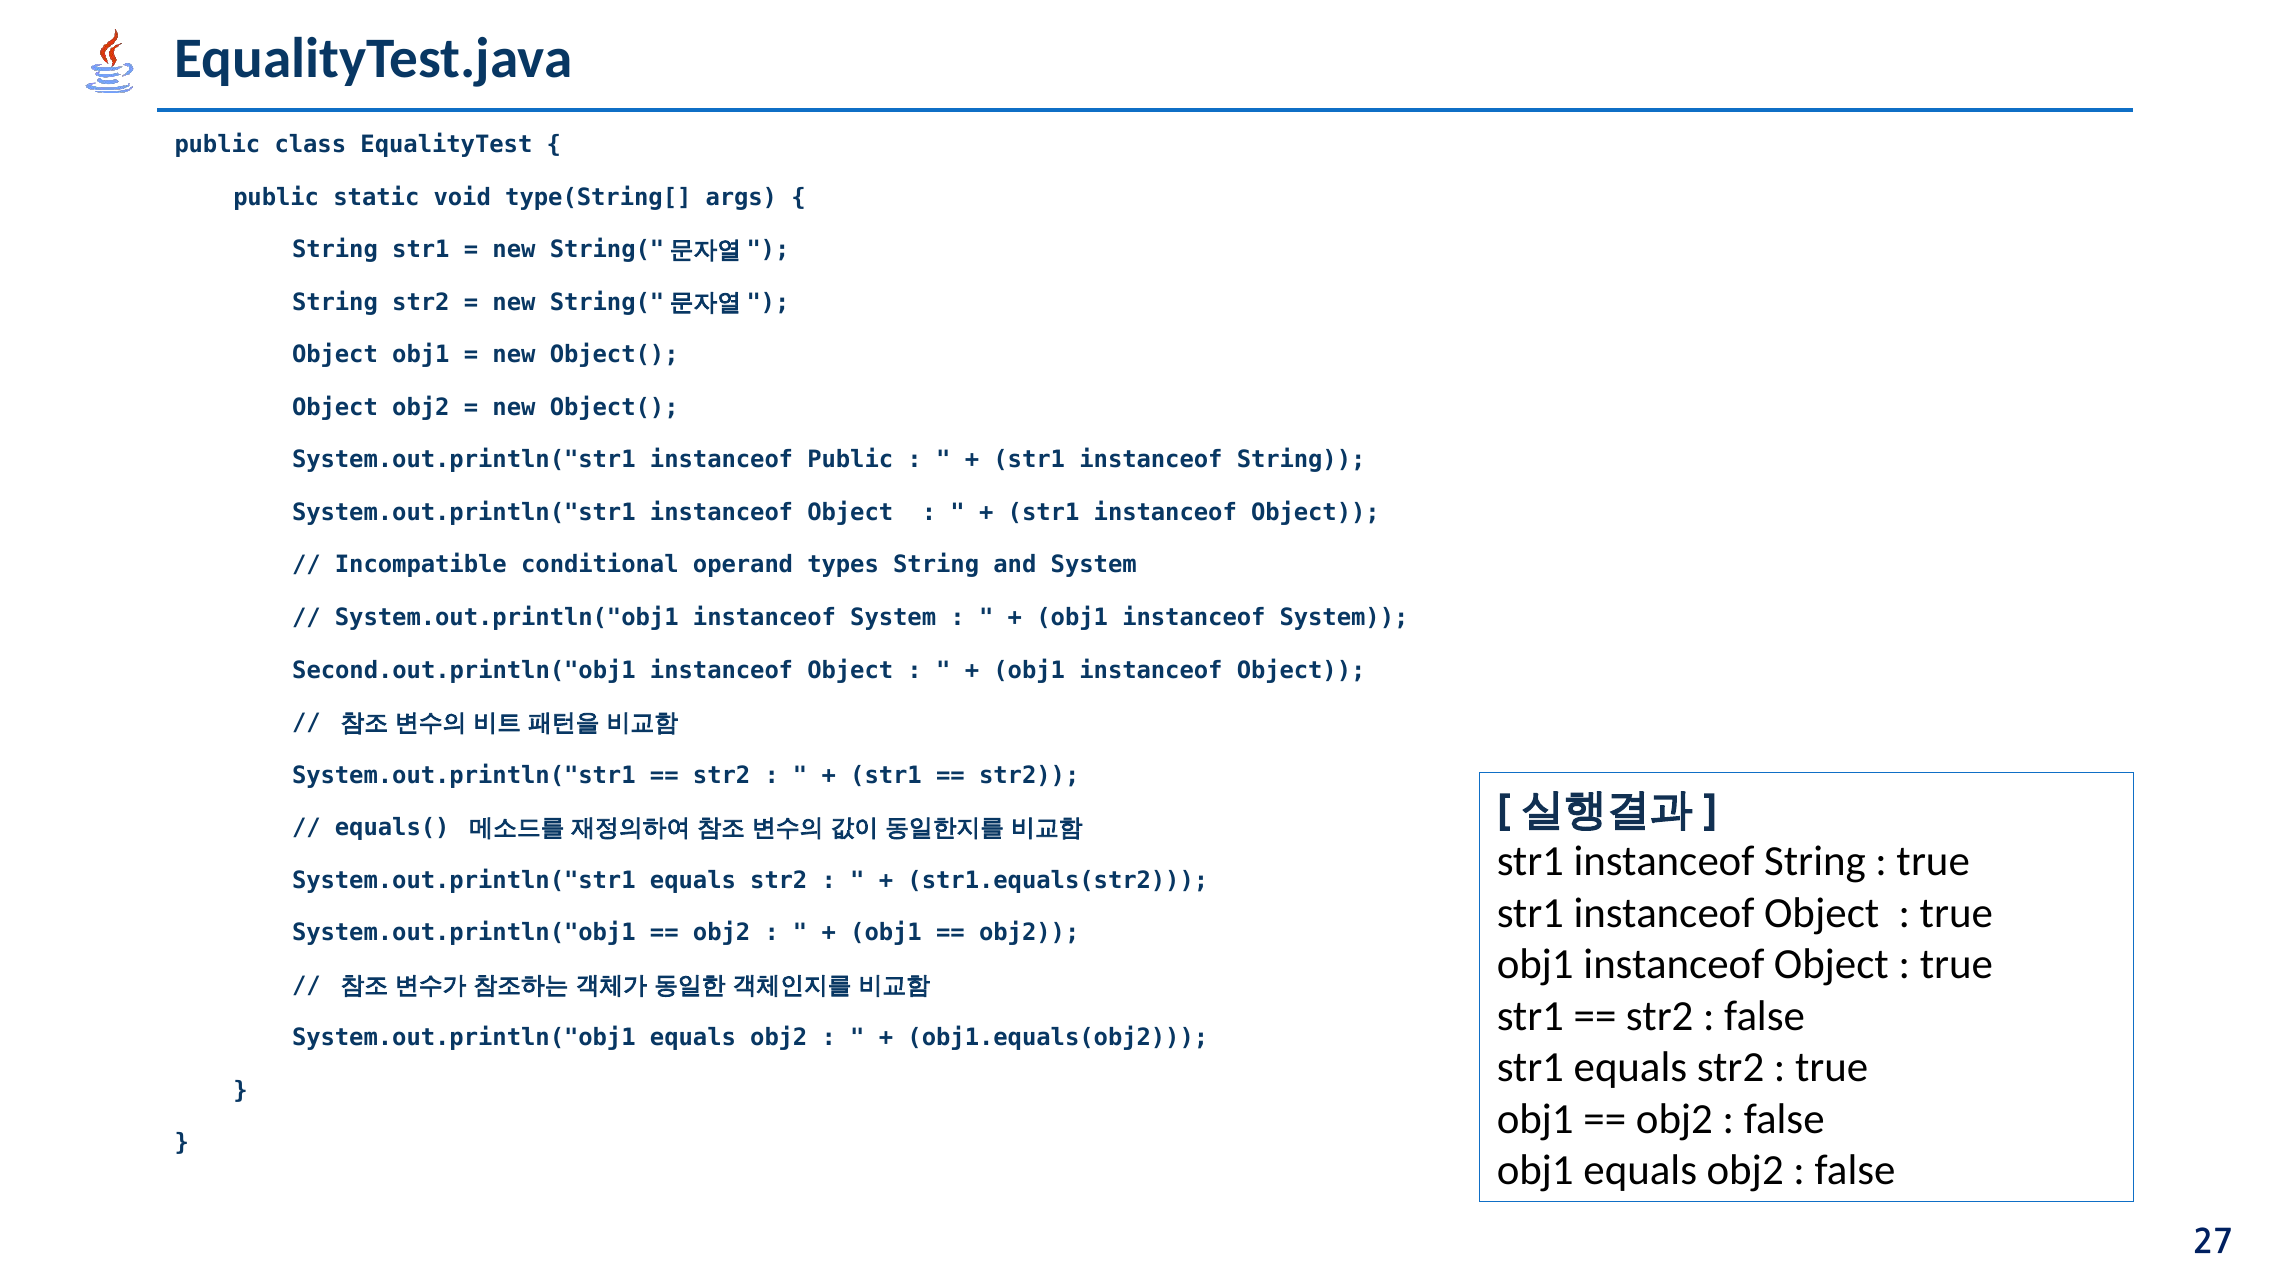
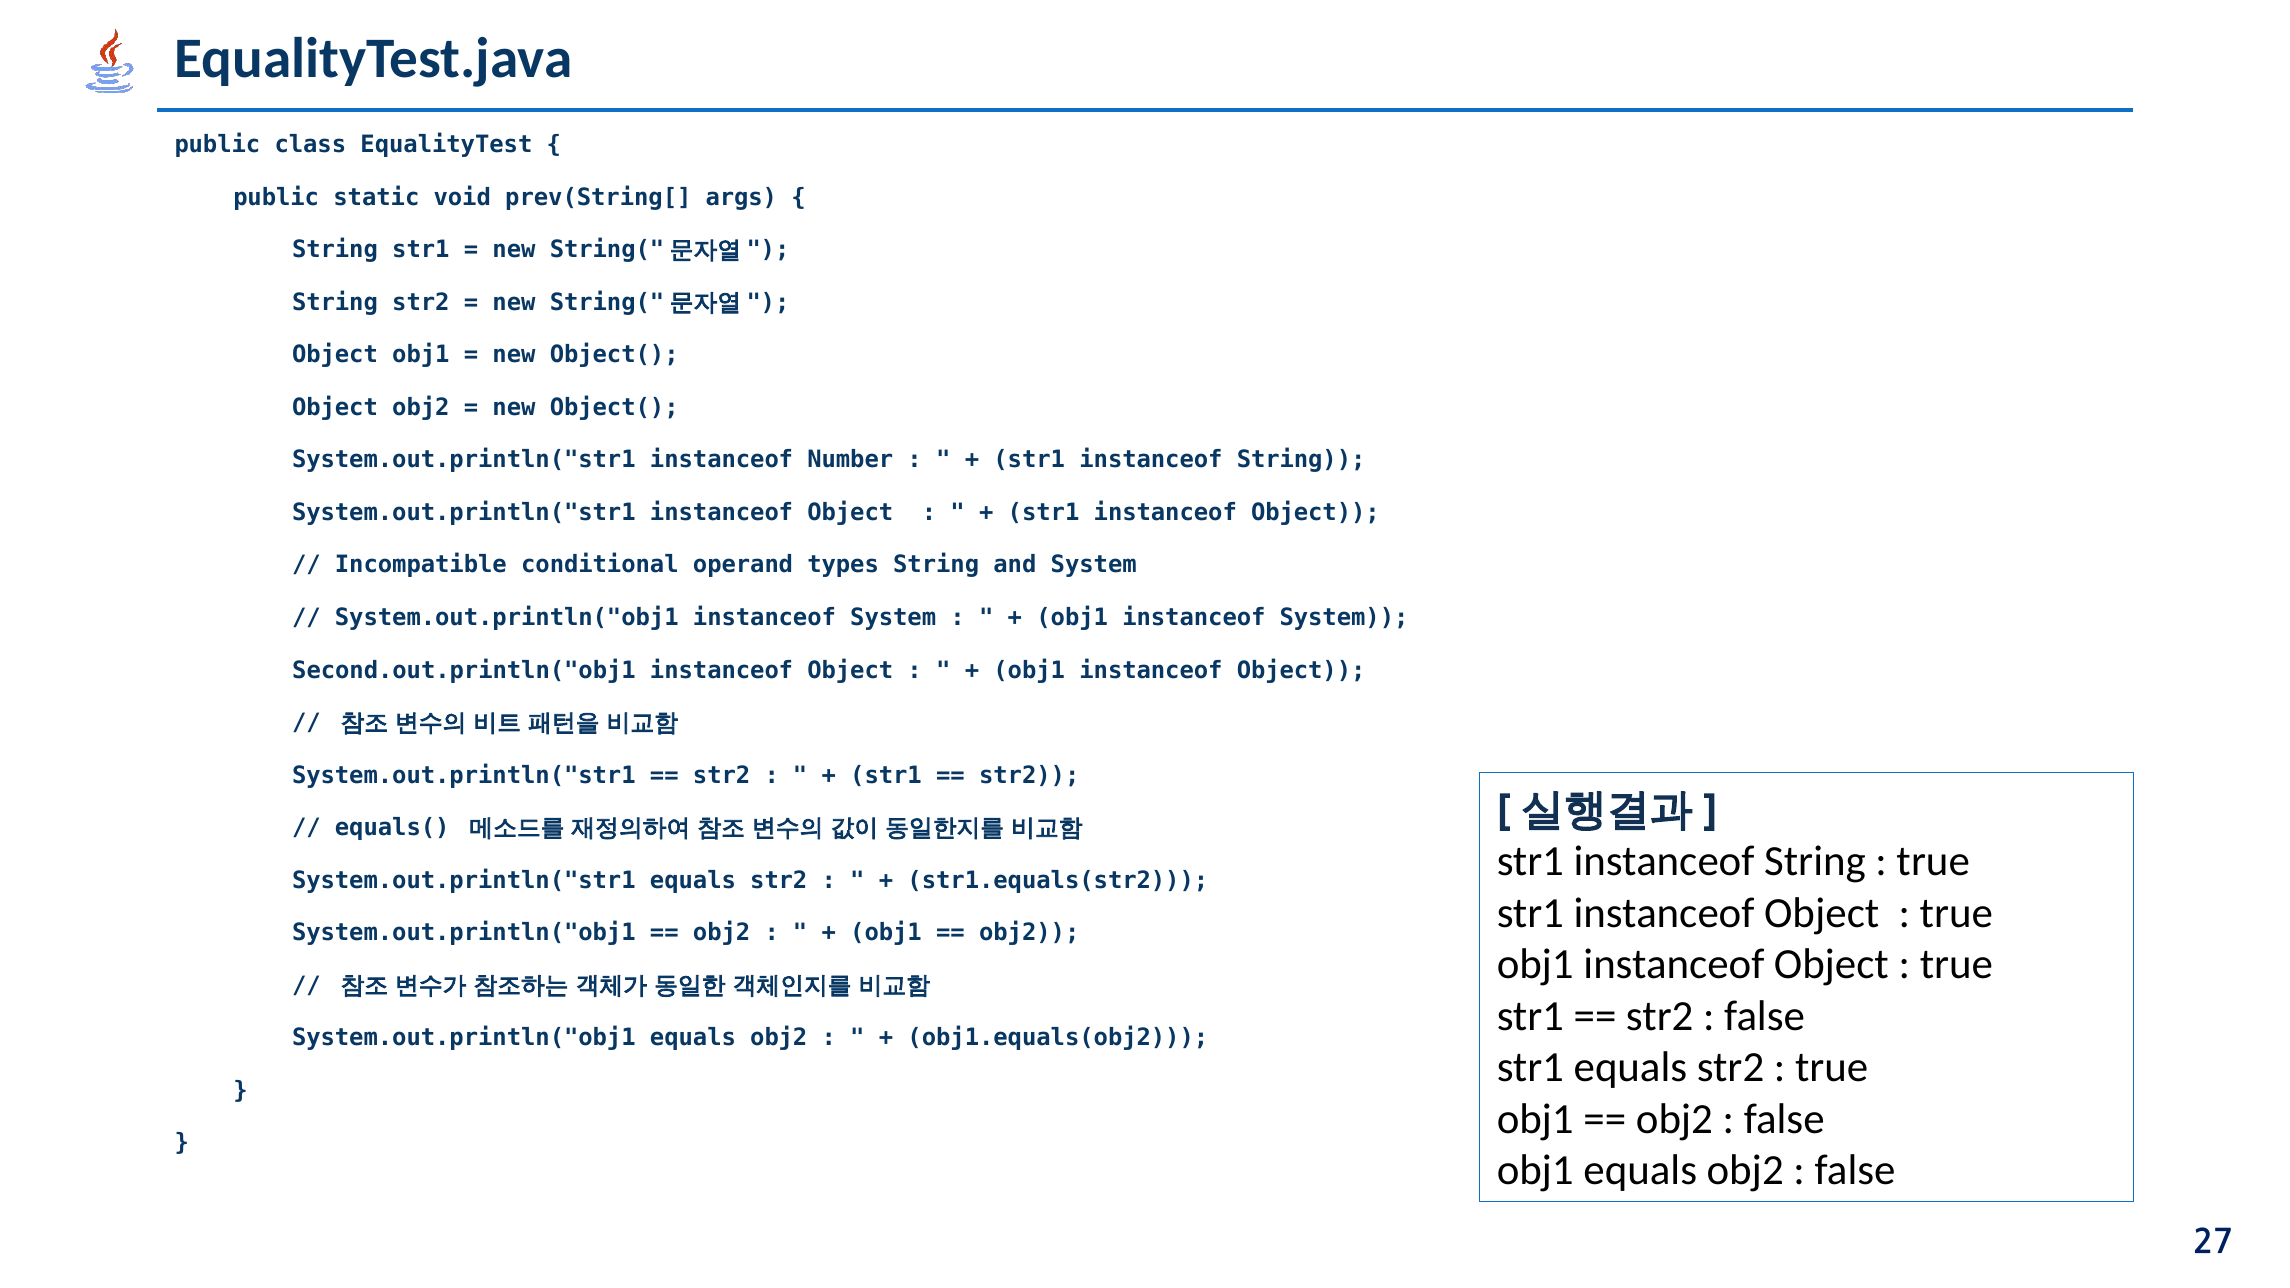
type(String[: type(String[ -> prev(String[
instanceof Public: Public -> Number
